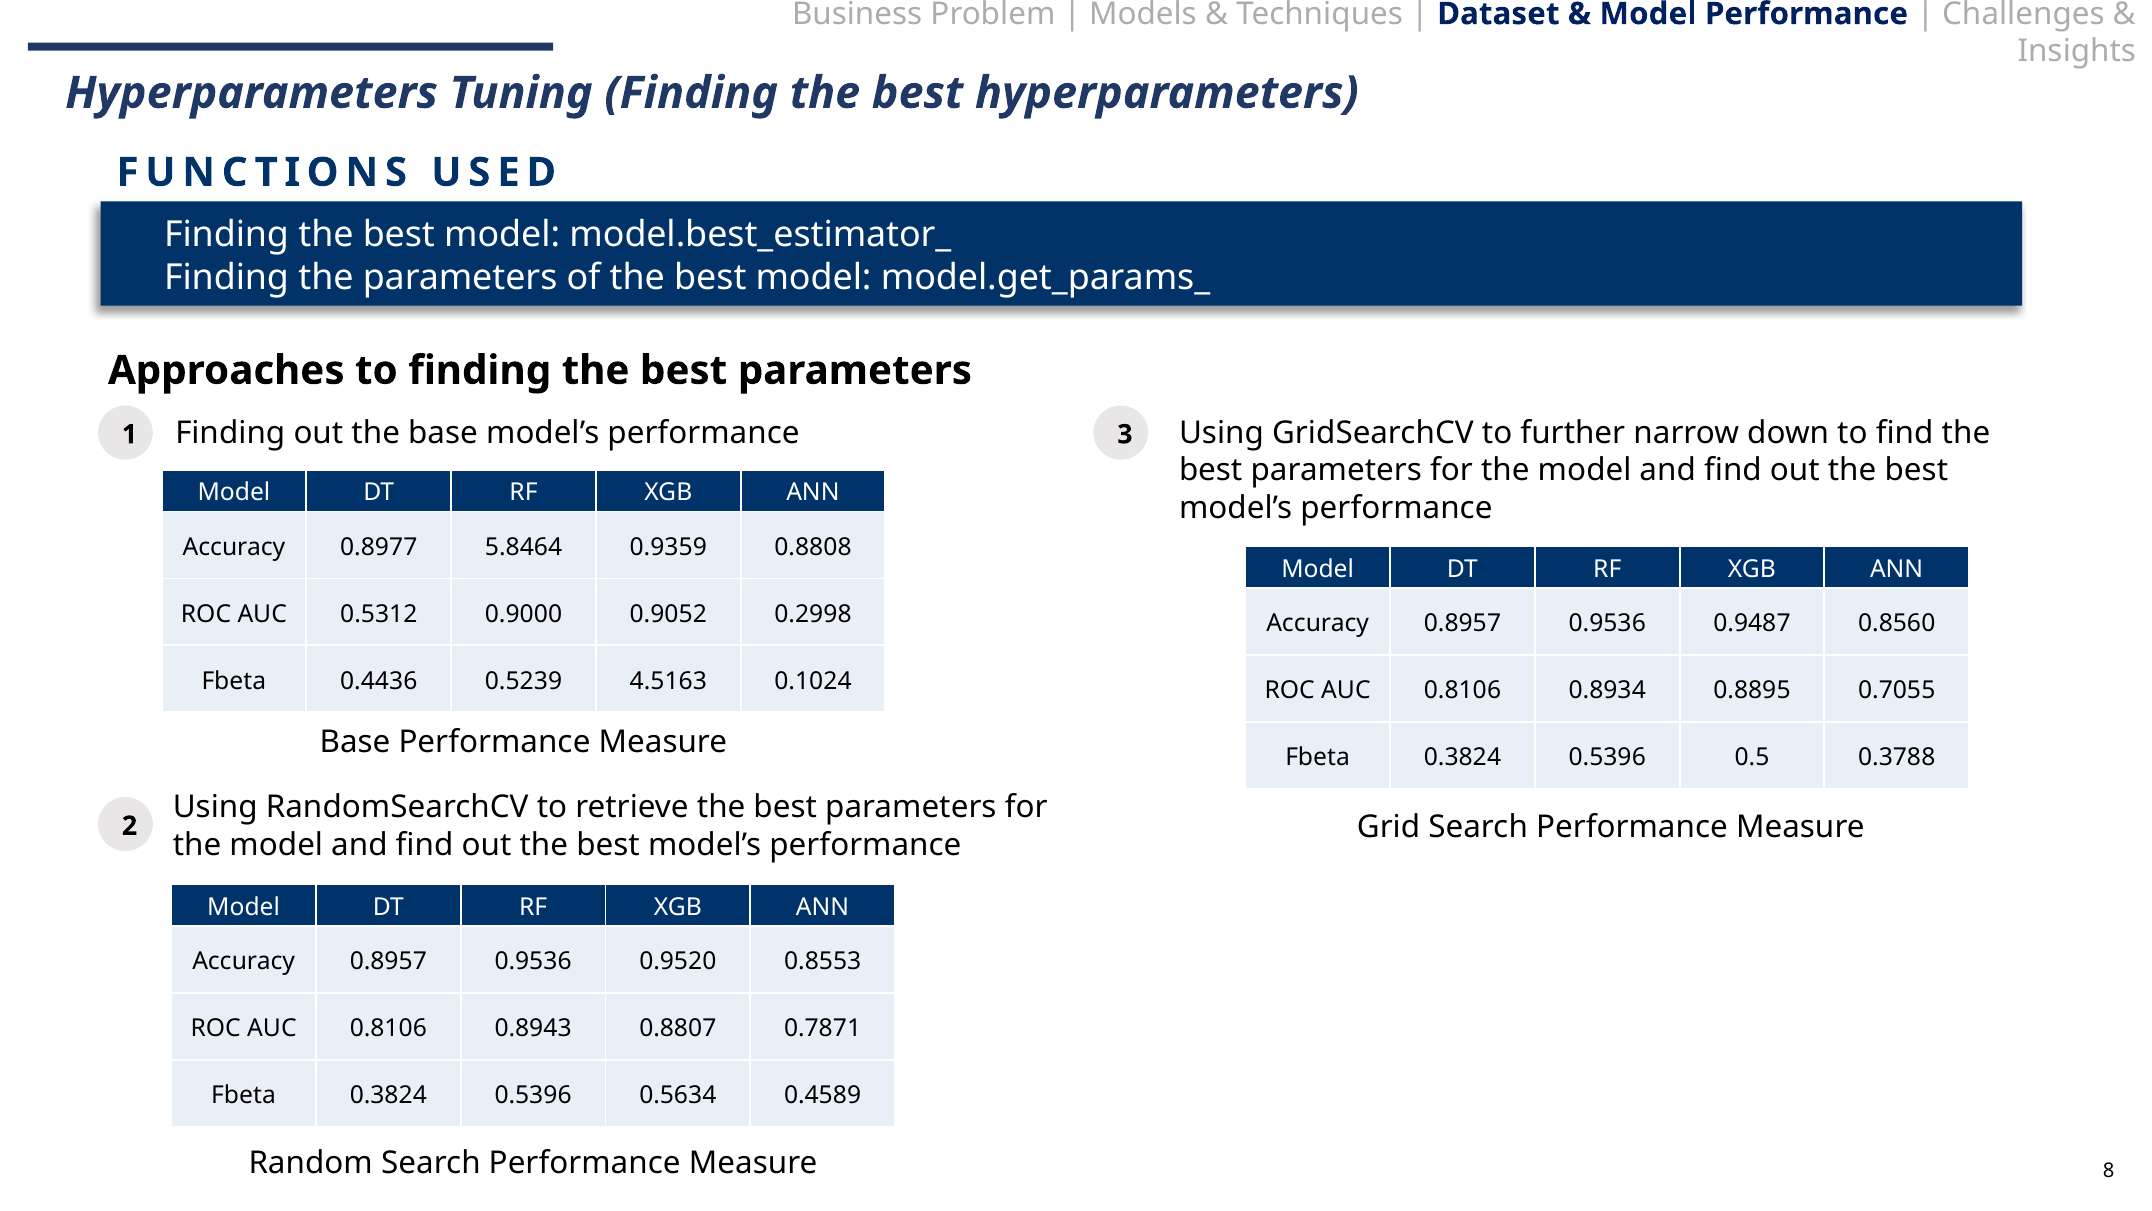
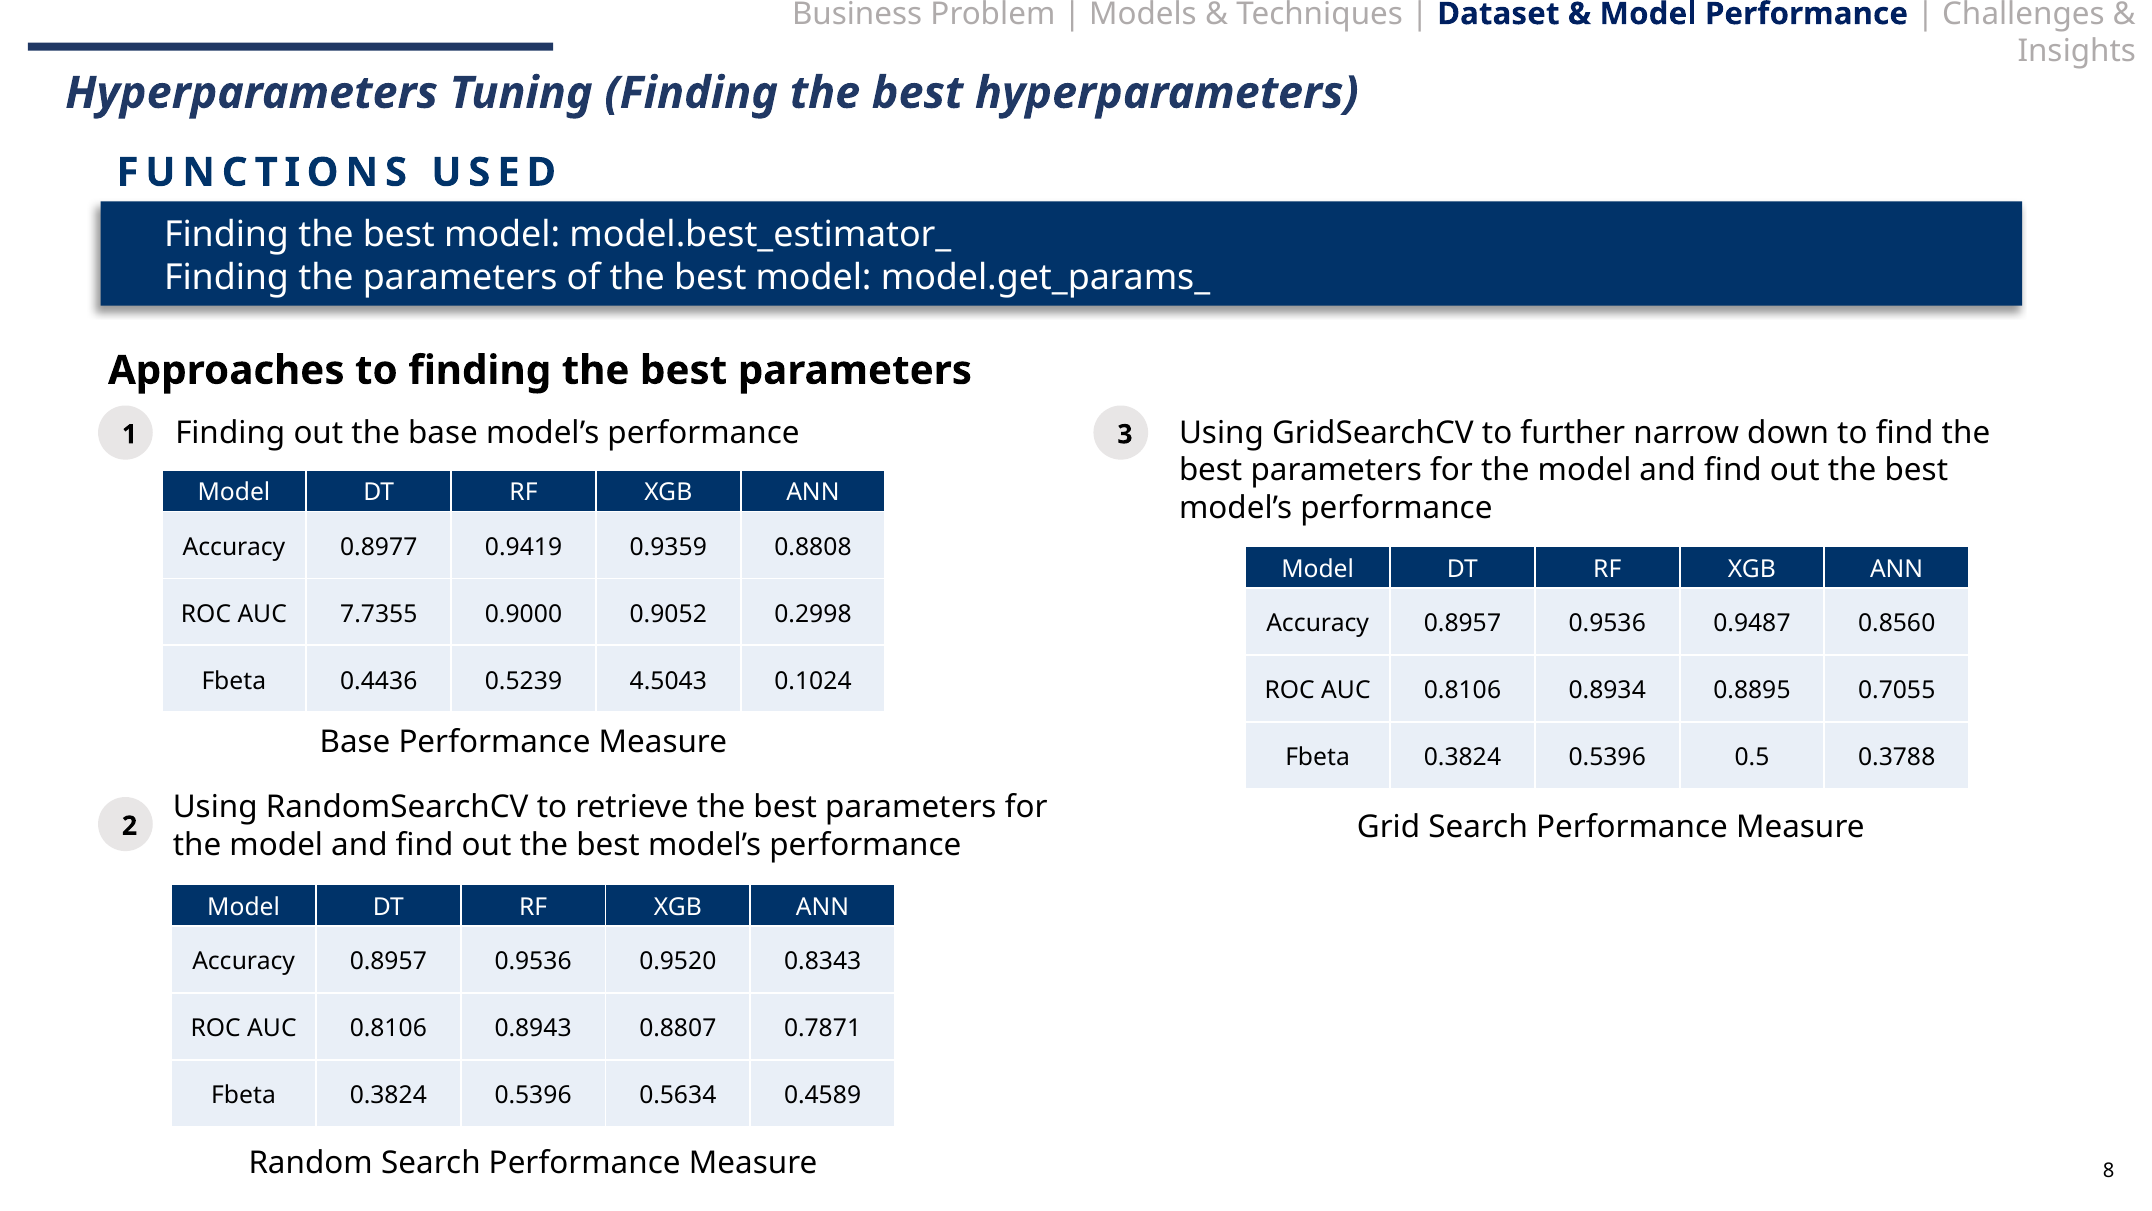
5.8464: 5.8464 -> 0.9419
0.5312: 0.5312 -> 7.7355
4.5163: 4.5163 -> 4.5043
0.8553: 0.8553 -> 0.8343
